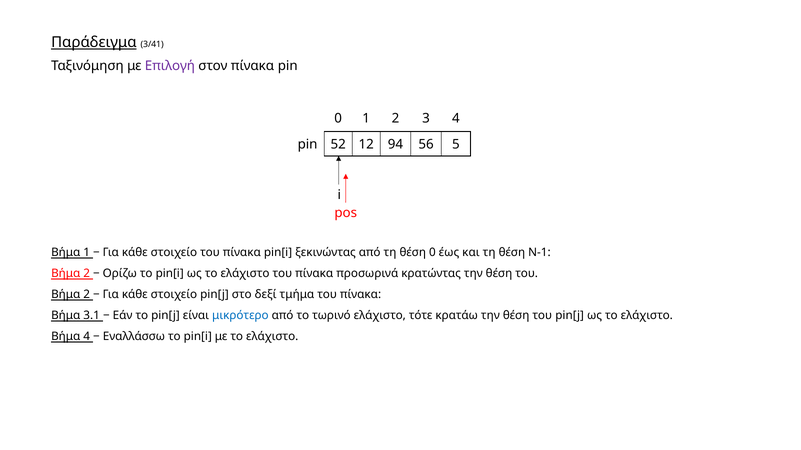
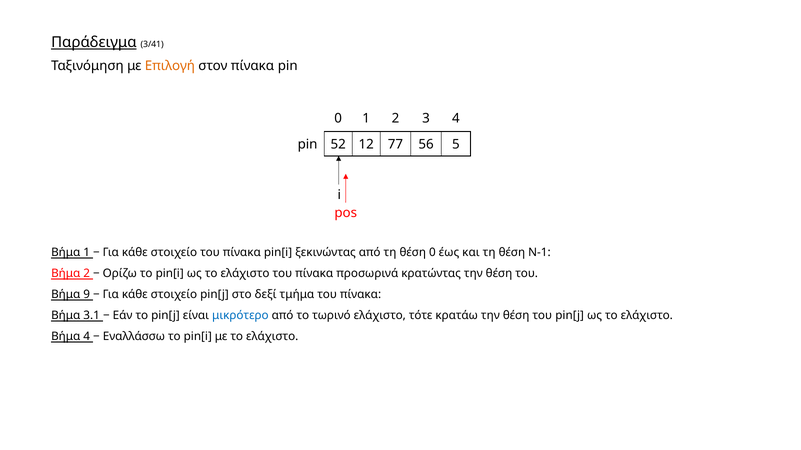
Επιλογή colour: purple -> orange
94: 94 -> 77
2 at (87, 295): 2 -> 9
